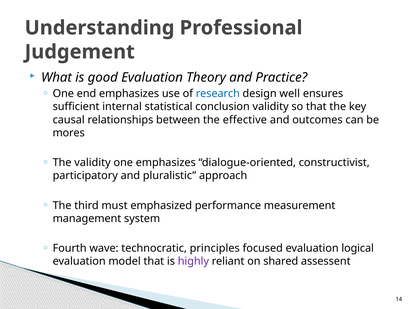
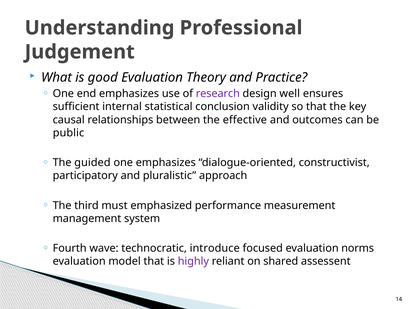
research colour: blue -> purple
mores: mores -> public
The validity: validity -> guided
principles: principles -> introduce
logical: logical -> norms
